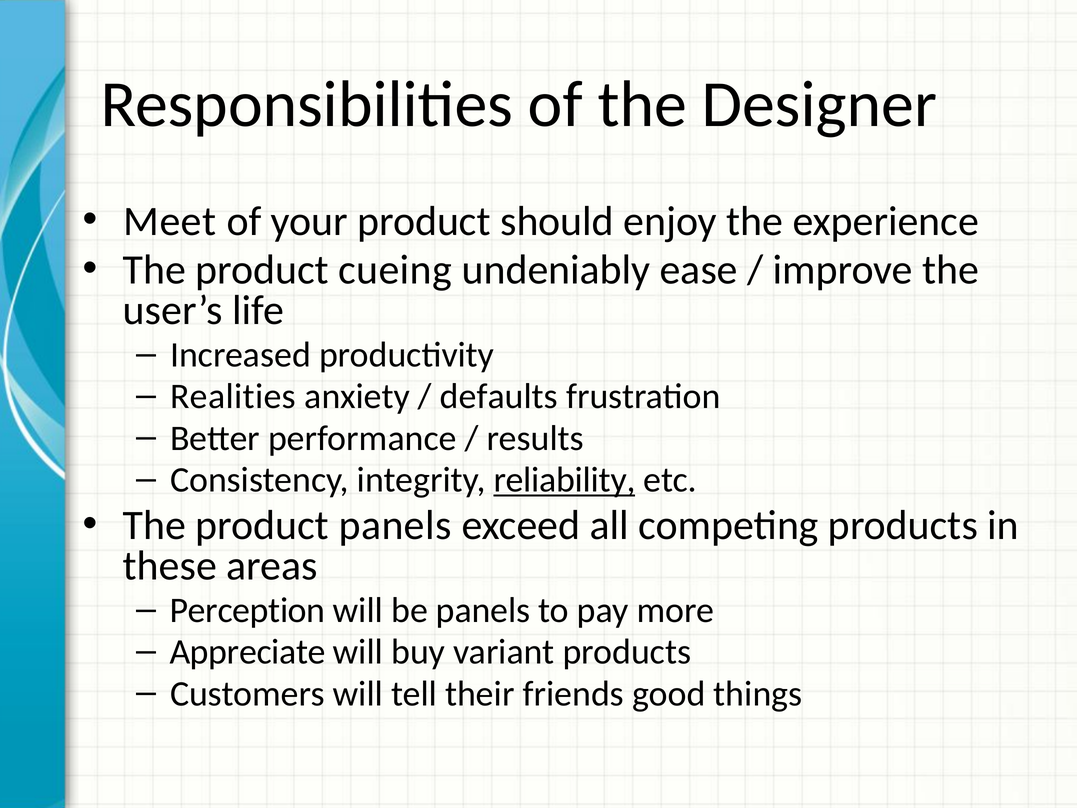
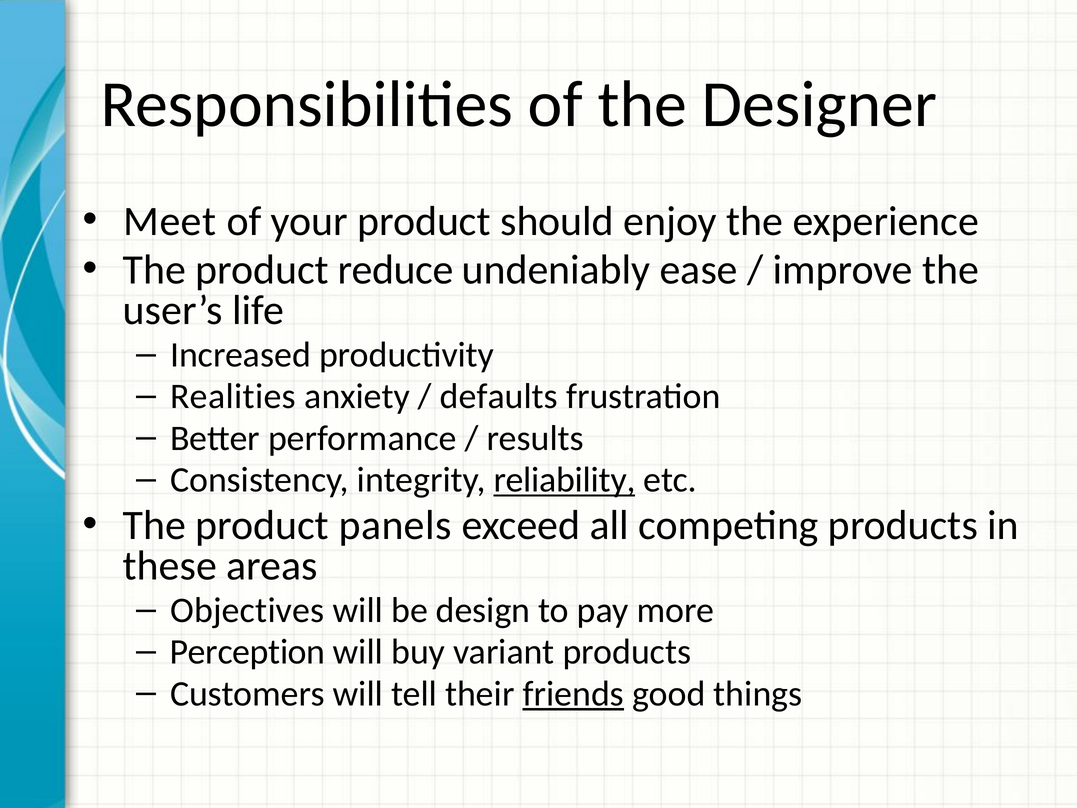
cueing: cueing -> reduce
Perception: Perception -> Objectives
be panels: panels -> design
Appreciate: Appreciate -> Perception
friends underline: none -> present
